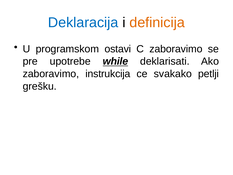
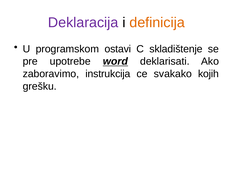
Deklaracija colour: blue -> purple
C zaboravimo: zaboravimo -> skladištenje
while: while -> word
petlji: petlji -> kojih
